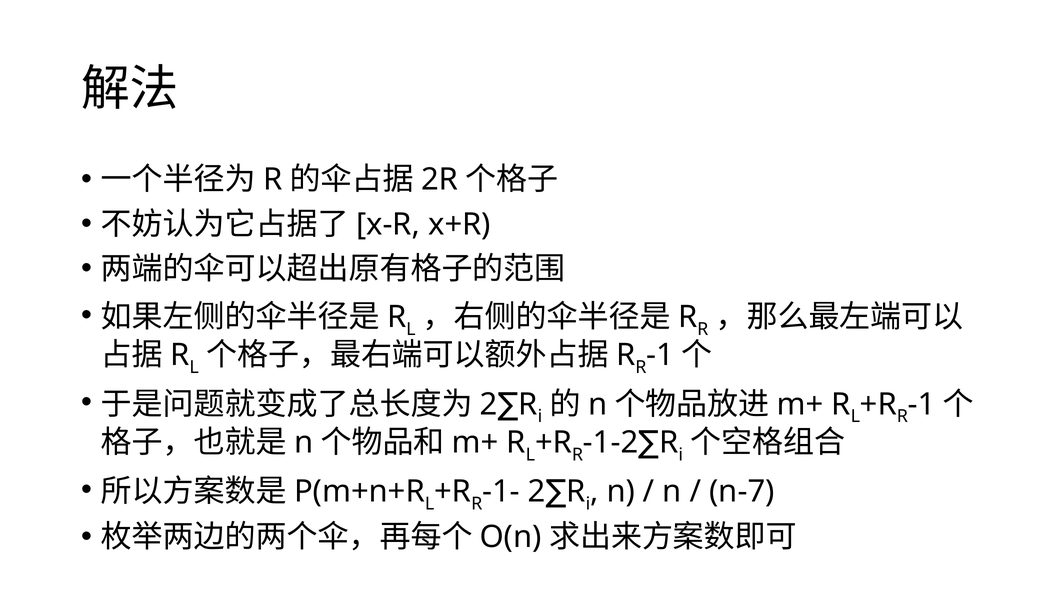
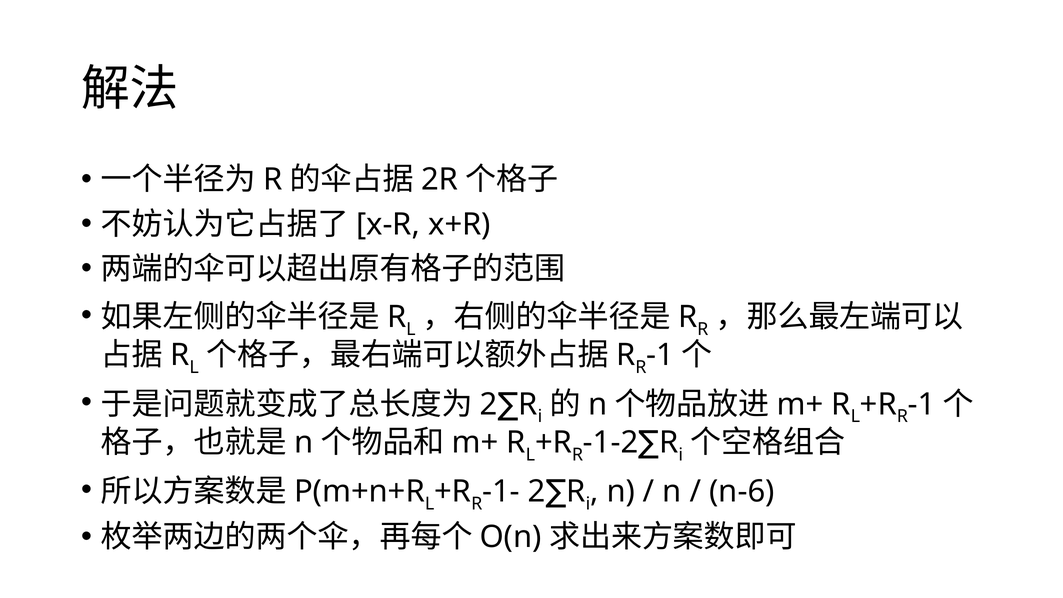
n-7: n-7 -> n-6
